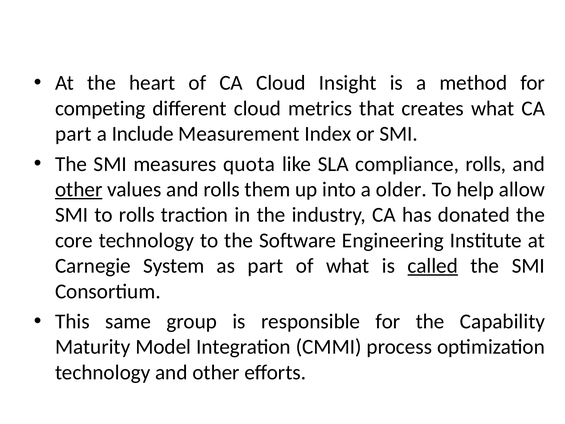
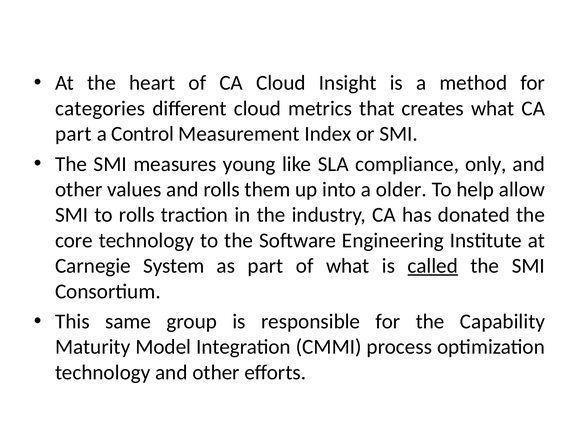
competing: competing -> categories
Include: Include -> Control
quota: quota -> young
compliance rolls: rolls -> only
other at (79, 189) underline: present -> none
